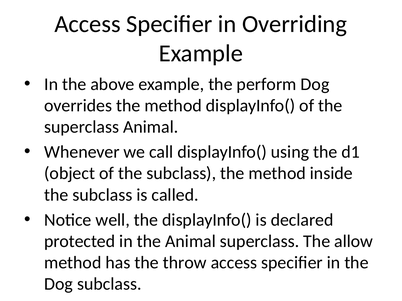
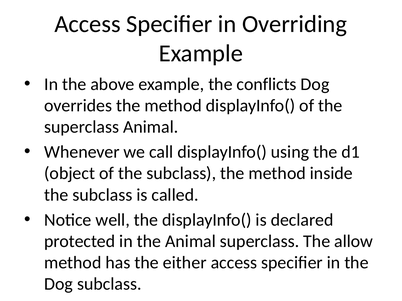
perform: perform -> conflicts
throw: throw -> either
